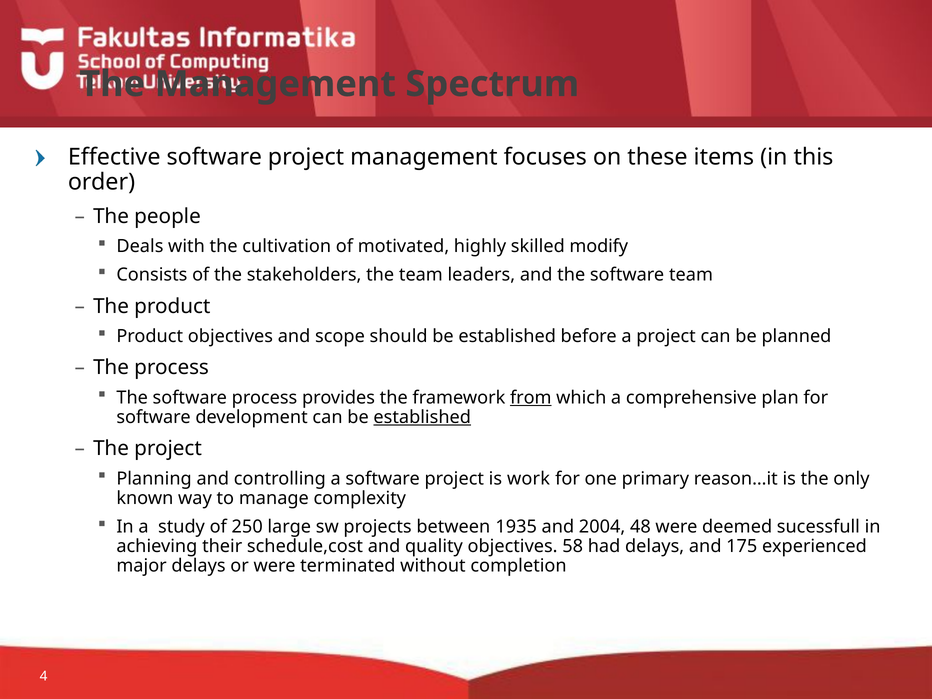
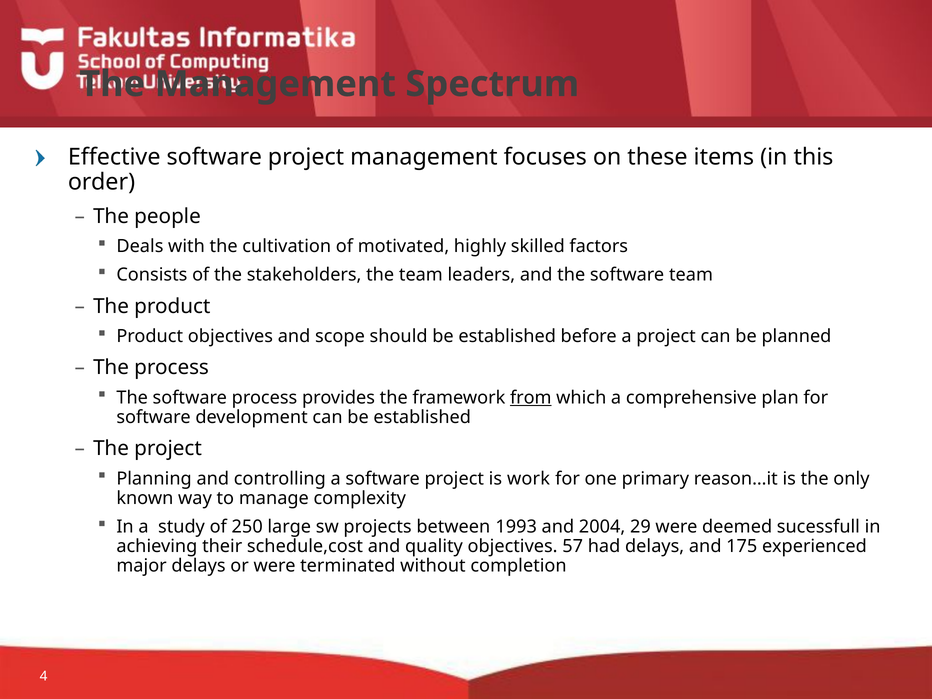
modify: modify -> factors
established at (422, 417) underline: present -> none
1935: 1935 -> 1993
48: 48 -> 29
58: 58 -> 57
